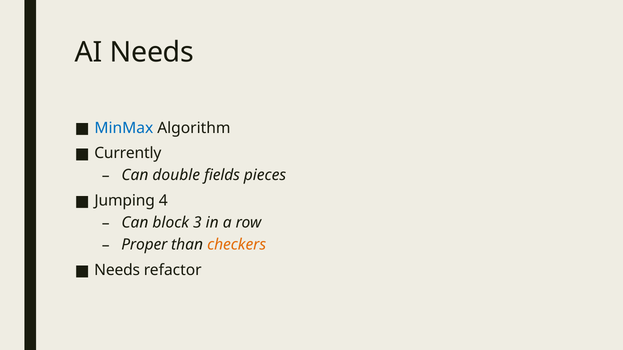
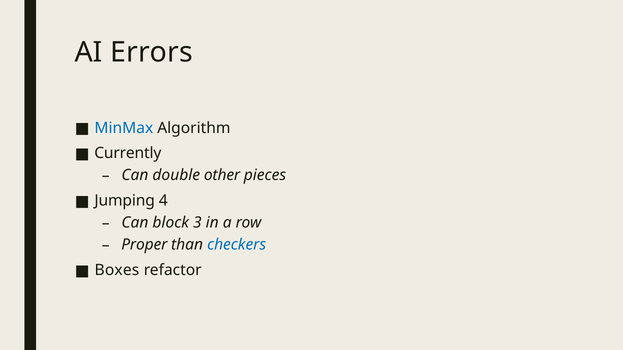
AI Needs: Needs -> Errors
fields: fields -> other
checkers colour: orange -> blue
Needs at (117, 270): Needs -> Boxes
